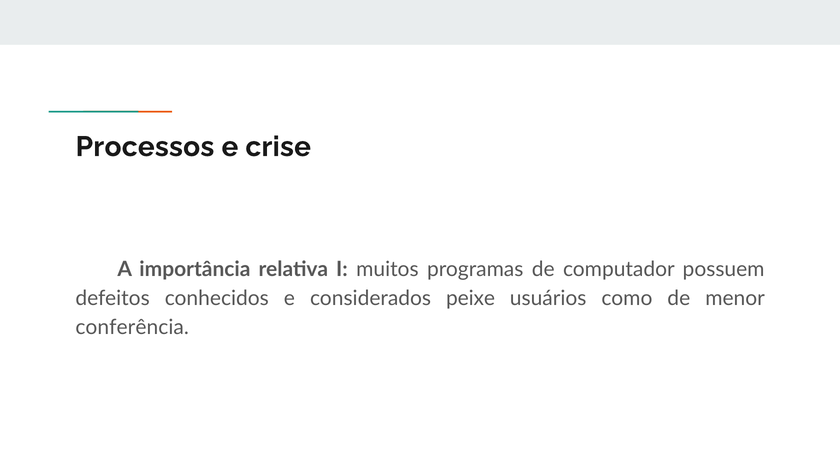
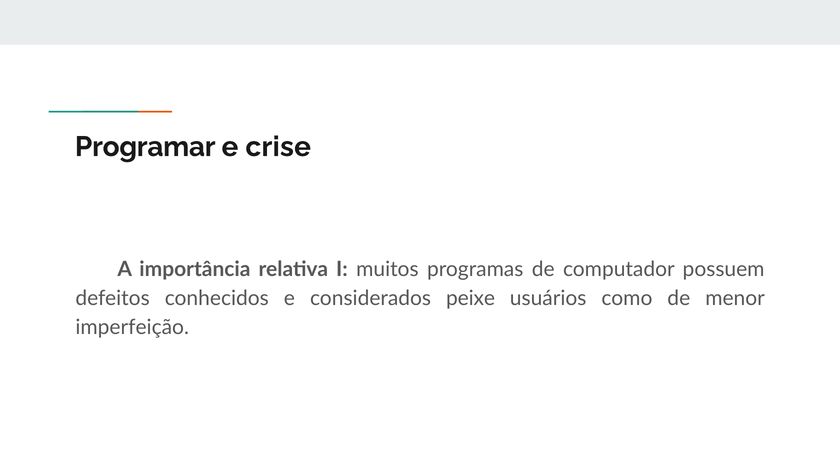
Processos: Processos -> Programar
conferência: conferência -> imperfeição
